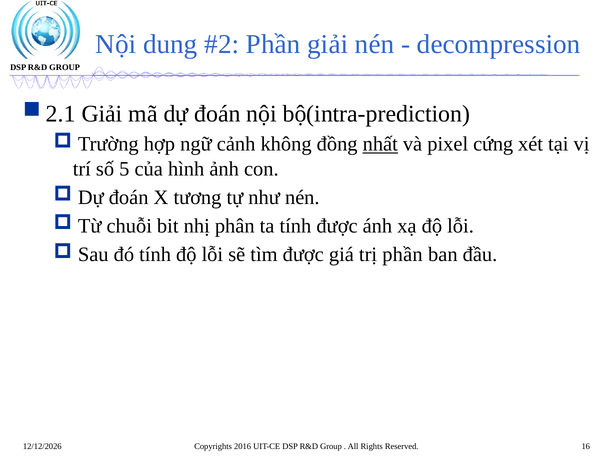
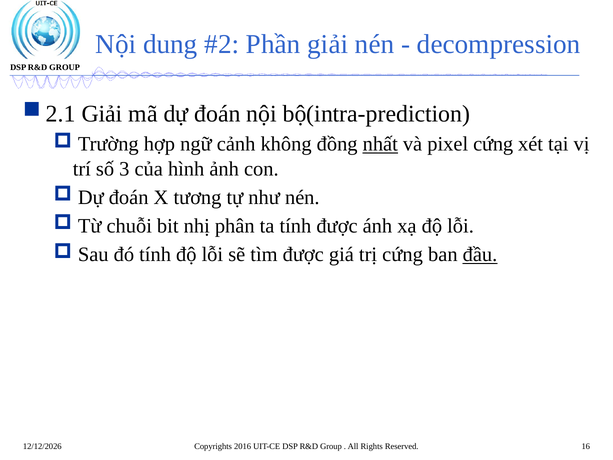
5: 5 -> 3
trị phần: phần -> cứng
đầu underline: none -> present
